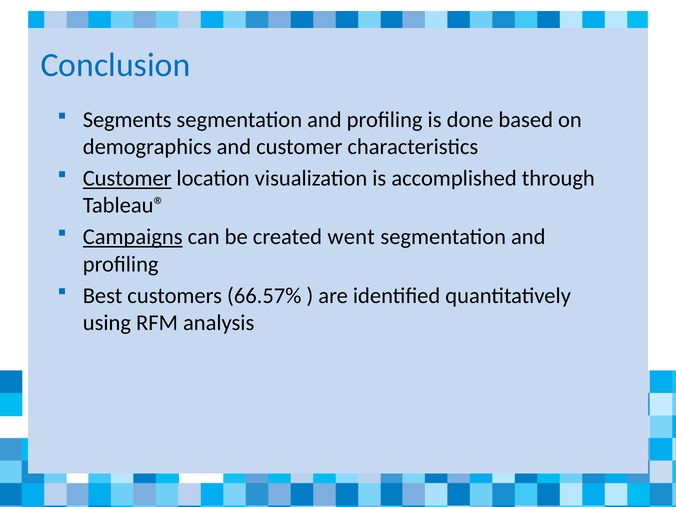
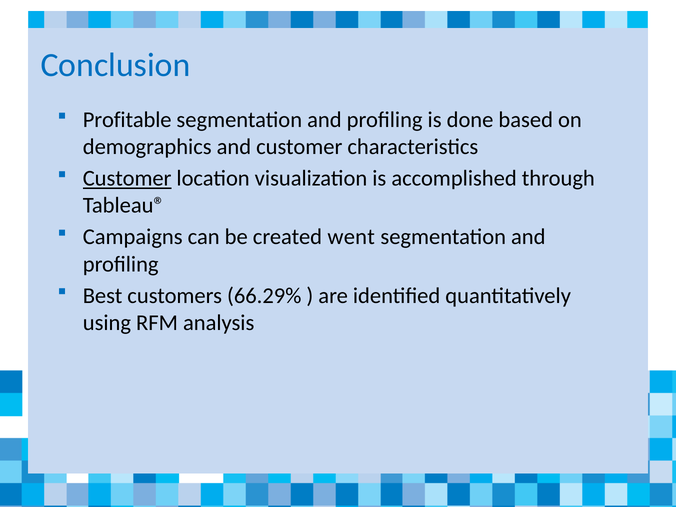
Segments: Segments -> Profitable
Campaigns underline: present -> none
66.57%: 66.57% -> 66.29%
